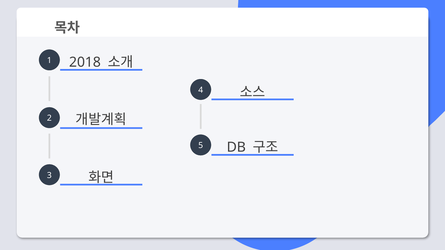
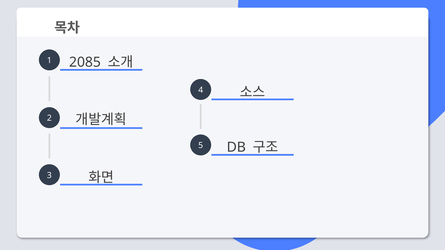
2018: 2018 -> 2085
